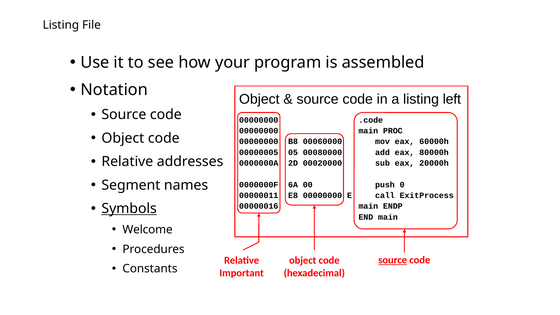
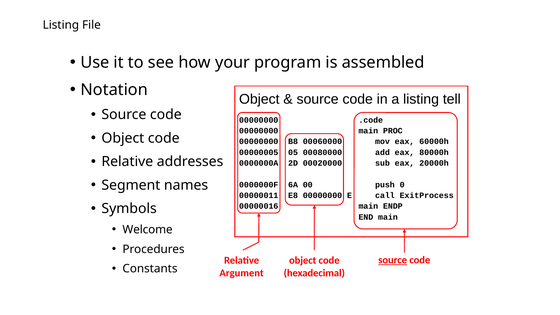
left: left -> tell
Symbols underline: present -> none
Important: Important -> Argument
